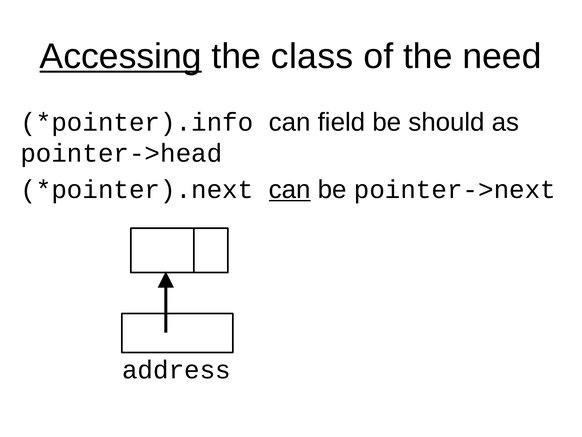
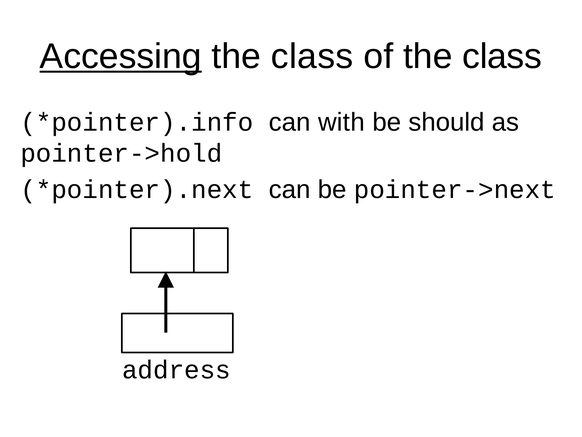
of the need: need -> class
field: field -> with
pointer->head: pointer->head -> pointer->hold
can at (290, 189) underline: present -> none
